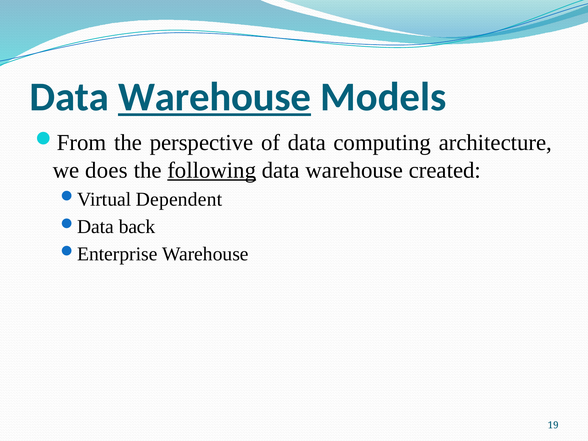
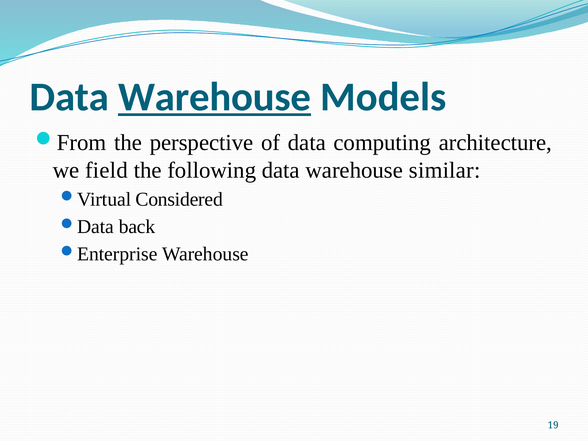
does: does -> field
following underline: present -> none
created: created -> similar
Dependent: Dependent -> Considered
